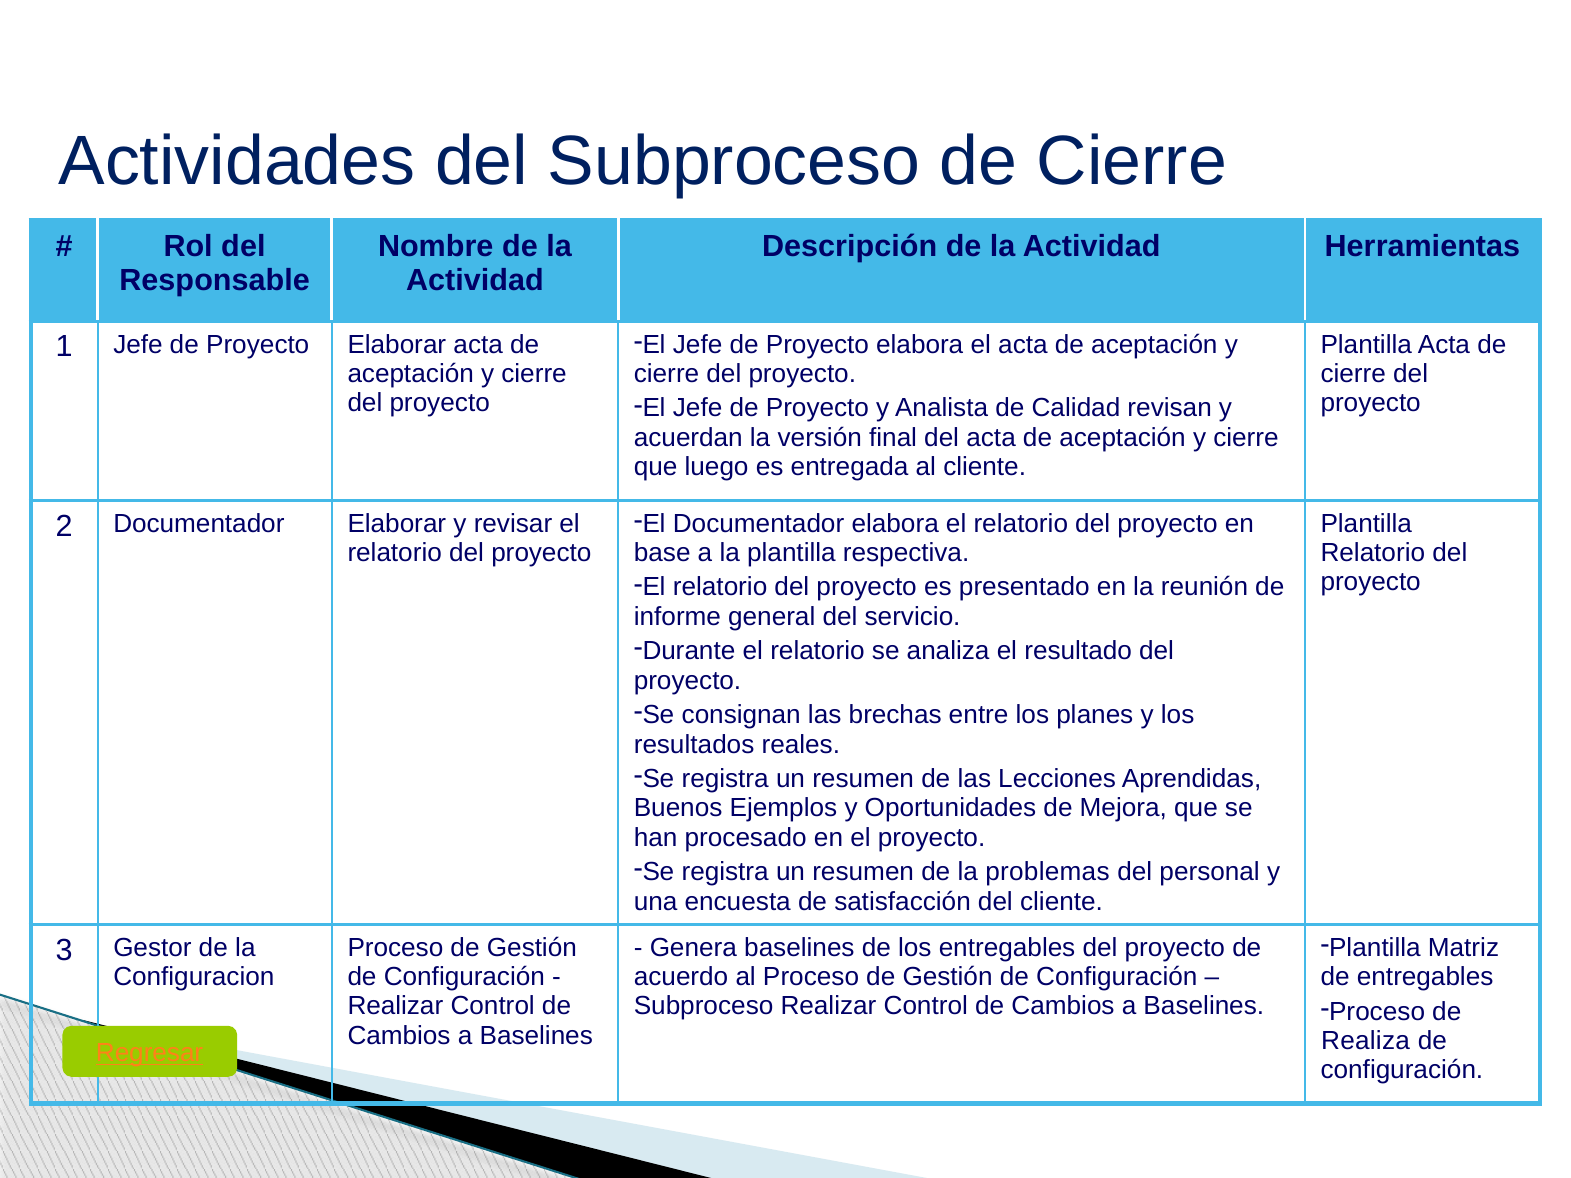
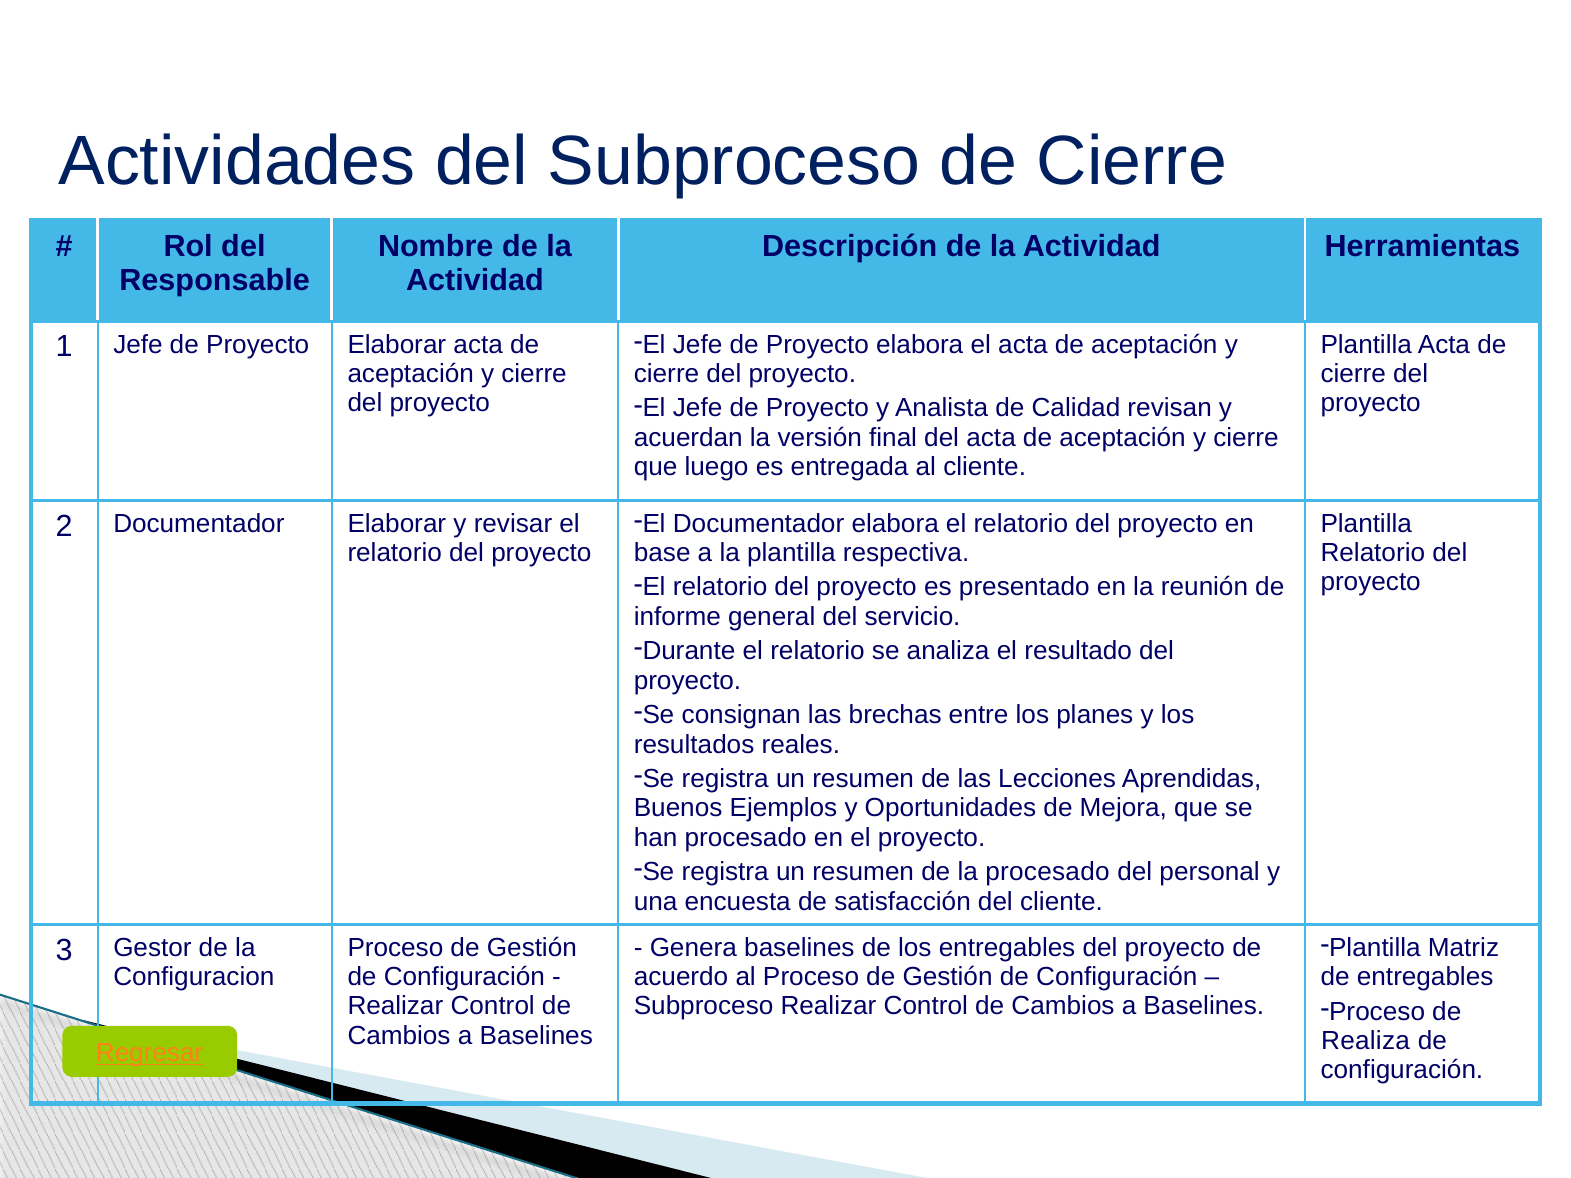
la problemas: problemas -> procesado
